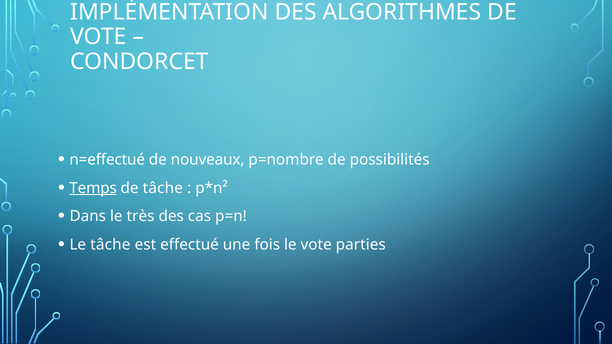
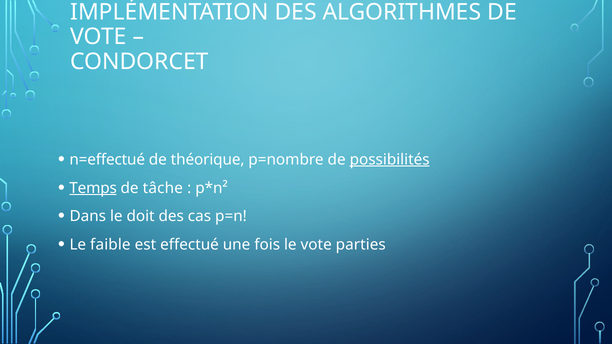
nouveaux: nouveaux -> théorique
possibilités underline: none -> present
très: très -> doit
Le tâche: tâche -> faible
